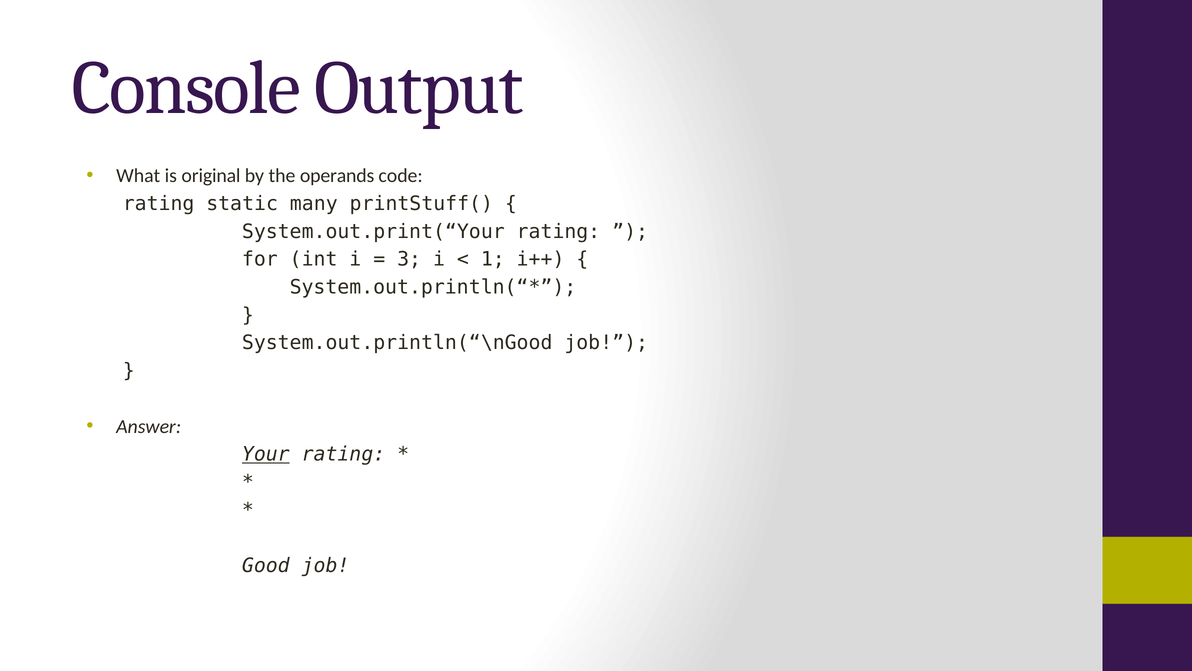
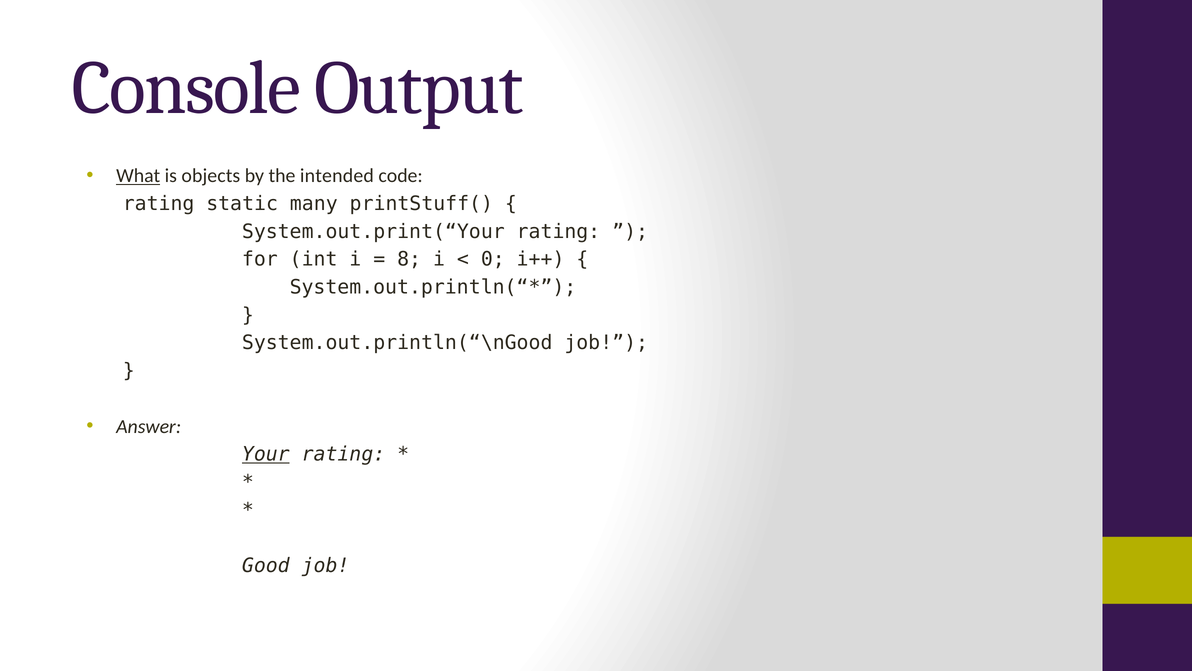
What underline: none -> present
original: original -> objects
operands: operands -> intended
3: 3 -> 8
1: 1 -> 0
